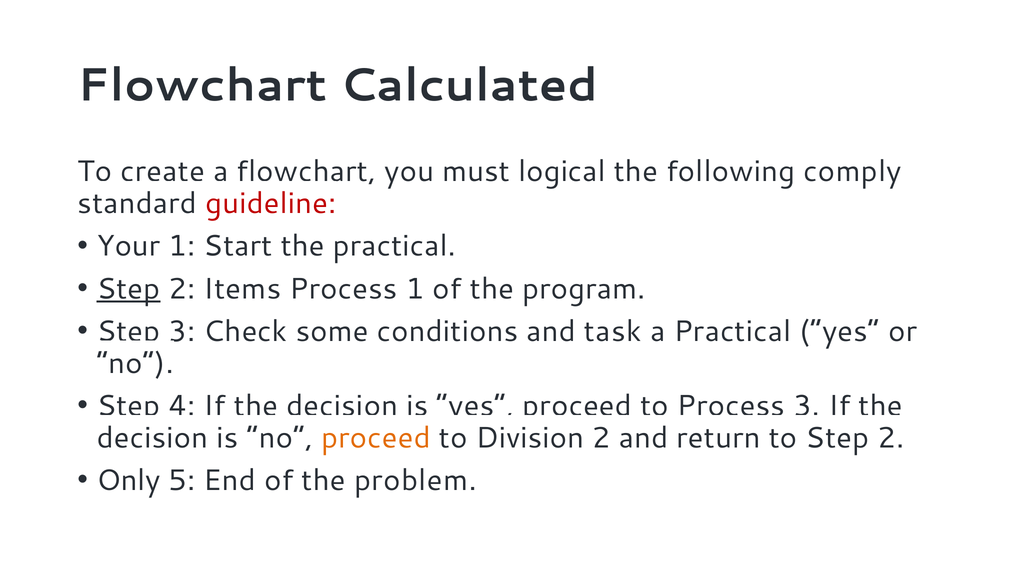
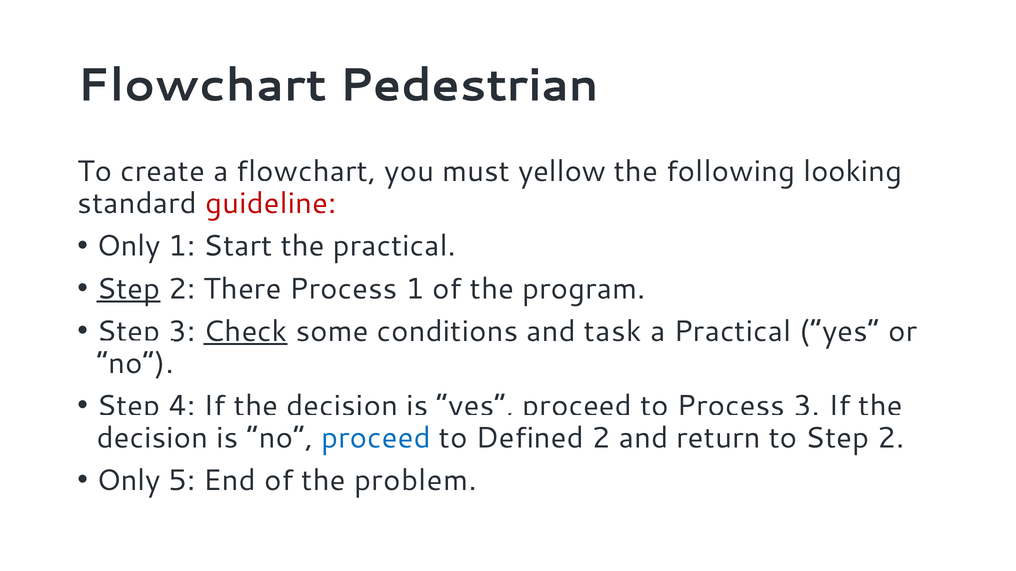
Calculated: Calculated -> Pedestrian
logical: logical -> yellow
comply: comply -> looking
Your at (128, 246): Your -> Only
Items: Items -> There
Check underline: none -> present
proceed at (376, 438) colour: orange -> blue
Division: Division -> Defined
